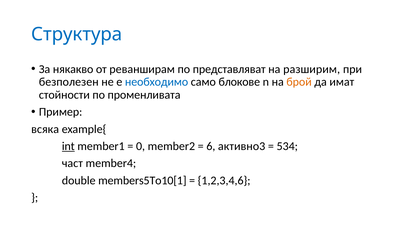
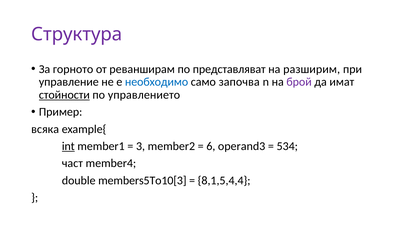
Структура colour: blue -> purple
някакво: някакво -> горното
безполезен: безполезен -> управление
блокове: блокове -> започва
брой colour: orange -> purple
стойности underline: none -> present
променливата: променливата -> управлението
0: 0 -> 3
активно3: активно3 -> operand3
members5To10[1: members5To10[1 -> members5To10[3
1,2,3,4,6: 1,2,3,4,6 -> 8,1,5,4,4
